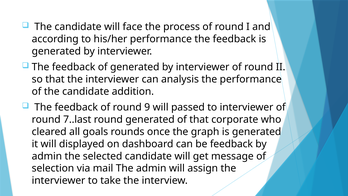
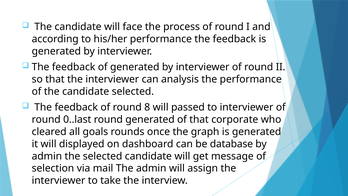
candidate addition: addition -> selected
9: 9 -> 8
7..last: 7..last -> 0..last
be feedback: feedback -> database
